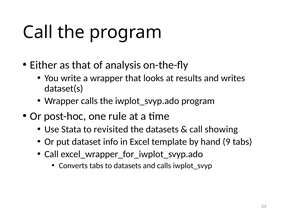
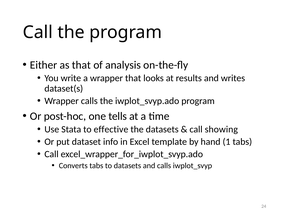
rule: rule -> tells
revisited: revisited -> effective
9: 9 -> 1
